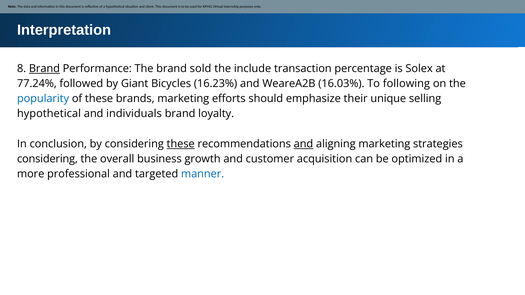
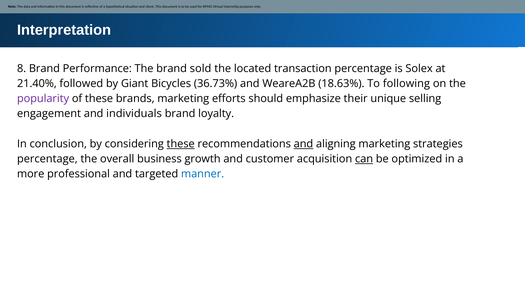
Brand at (44, 69) underline: present -> none
include: include -> located
77.24%: 77.24% -> 21.40%
16.23%: 16.23% -> 36.73%
16.03%: 16.03% -> 18.63%
popularity colour: blue -> purple
hypothetical at (49, 114): hypothetical -> engagement
considering at (47, 159): considering -> percentage
can underline: none -> present
